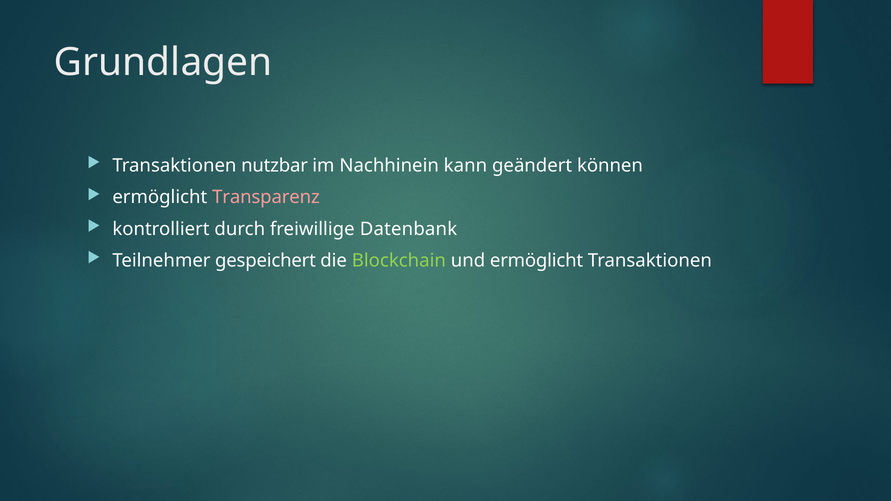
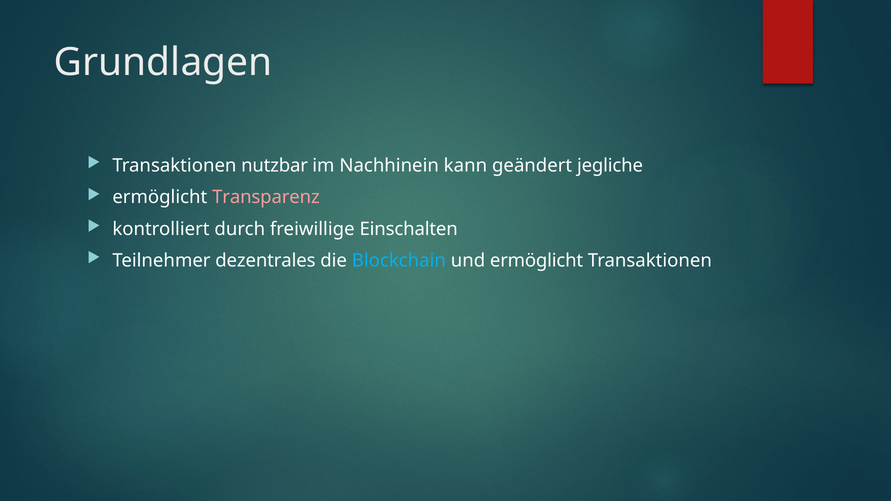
können: können -> jegliche
Datenbank: Datenbank -> Einschalten
gespeichert: gespeichert -> dezentrales
Blockchain colour: light green -> light blue
